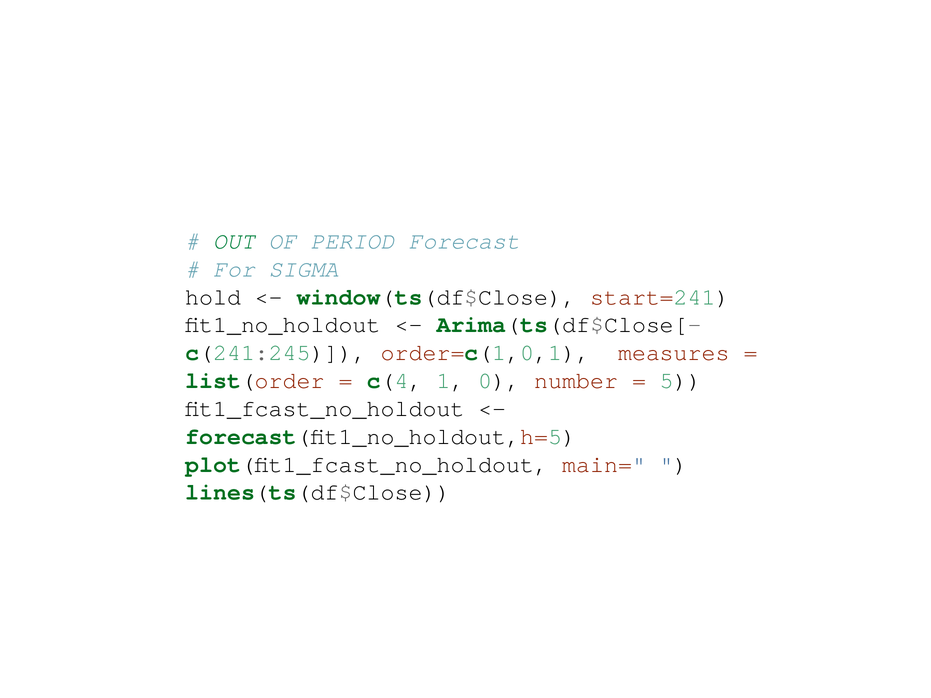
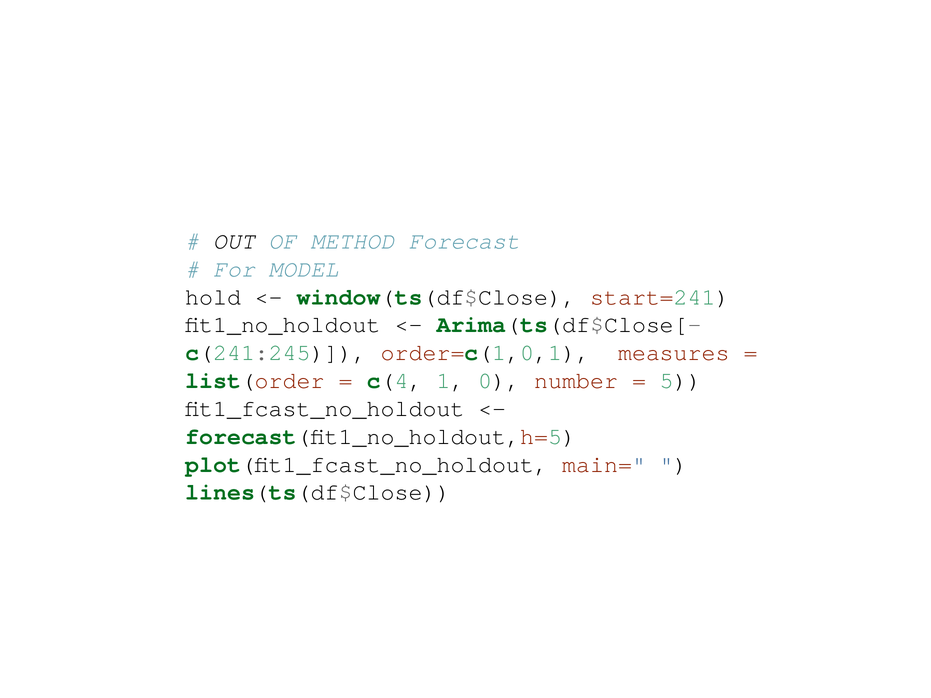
OUT colour: green -> black
PERIOD: PERIOD -> METHOD
SIGMA: SIGMA -> MODEL
